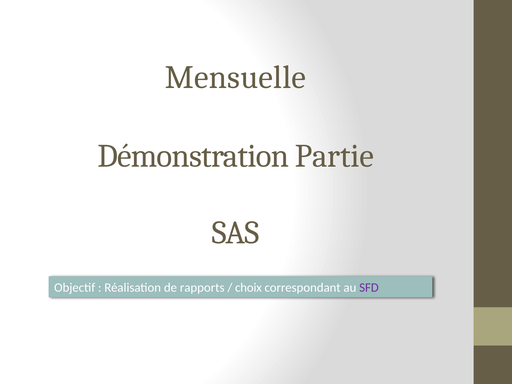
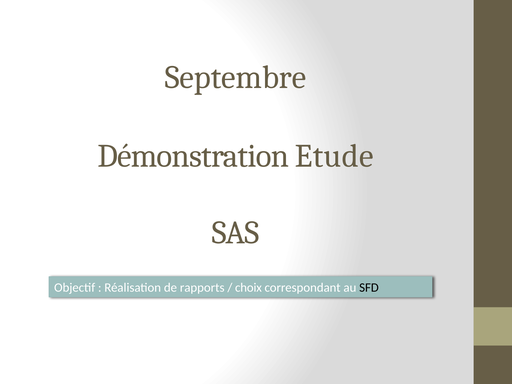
Mensuelle: Mensuelle -> Septembre
Partie: Partie -> Etude
SFD colour: purple -> black
